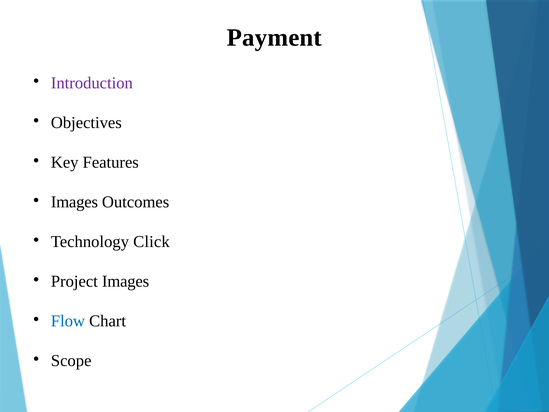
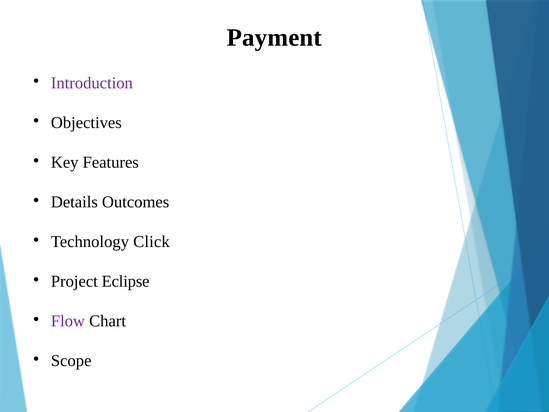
Images at (74, 202): Images -> Details
Project Images: Images -> Eclipse
Flow colour: blue -> purple
